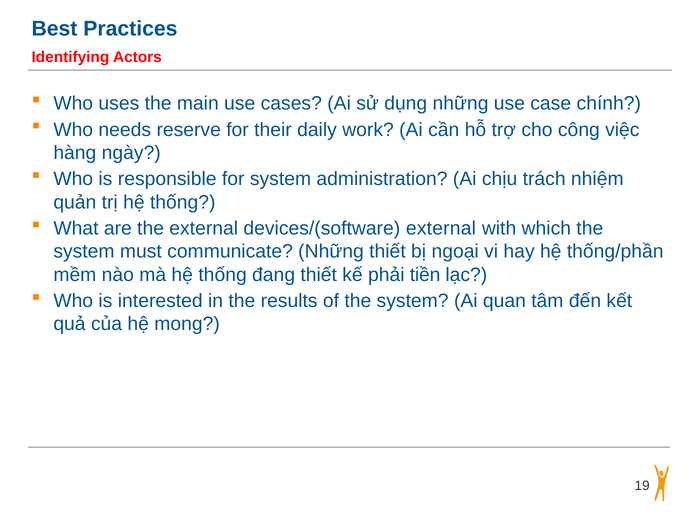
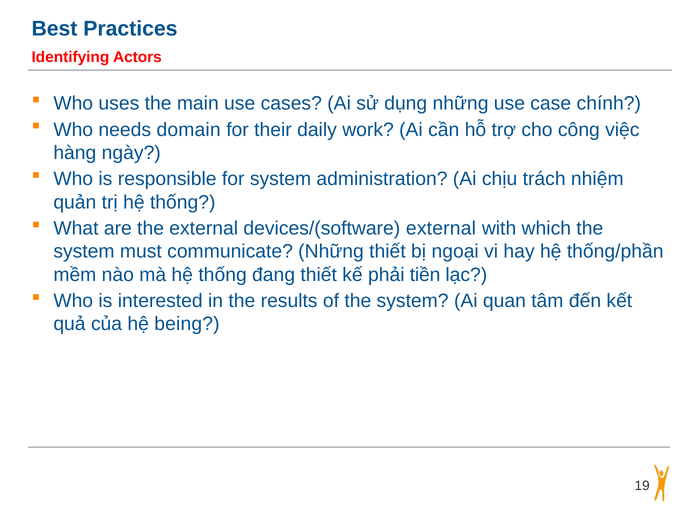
reserve: reserve -> domain
mong: mong -> being
